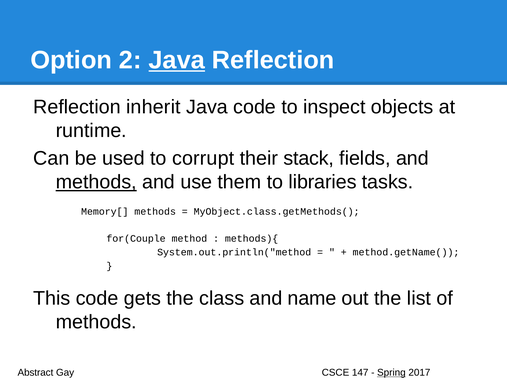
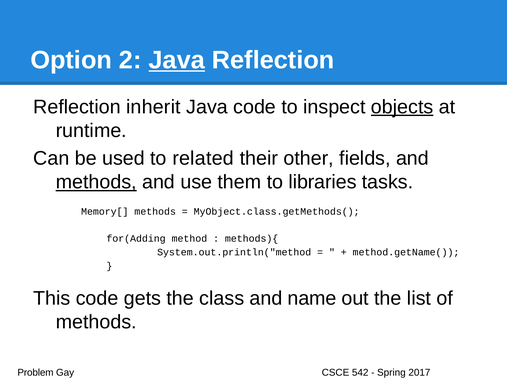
objects underline: none -> present
corrupt: corrupt -> related
stack: stack -> other
for(Couple: for(Couple -> for(Adding
Abstract: Abstract -> Problem
147: 147 -> 542
Spring underline: present -> none
